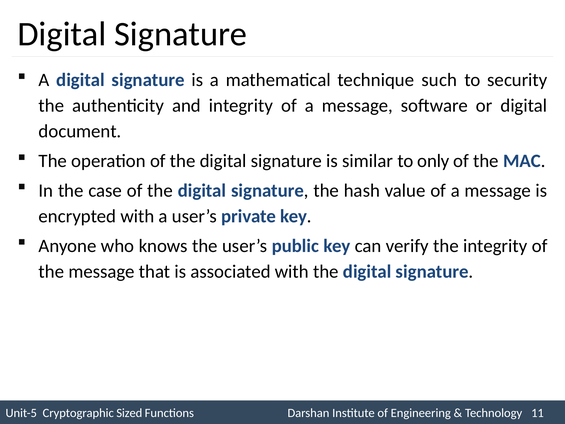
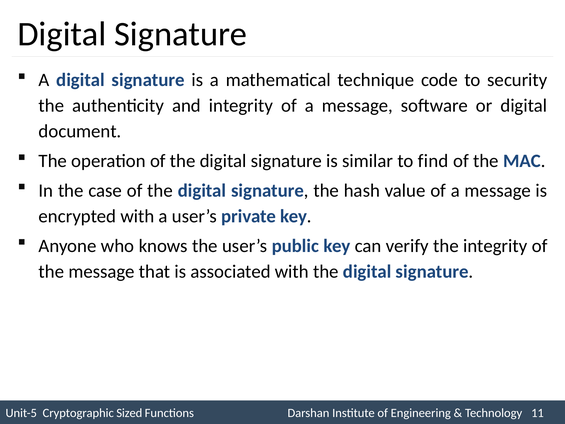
such: such -> code
only: only -> find
